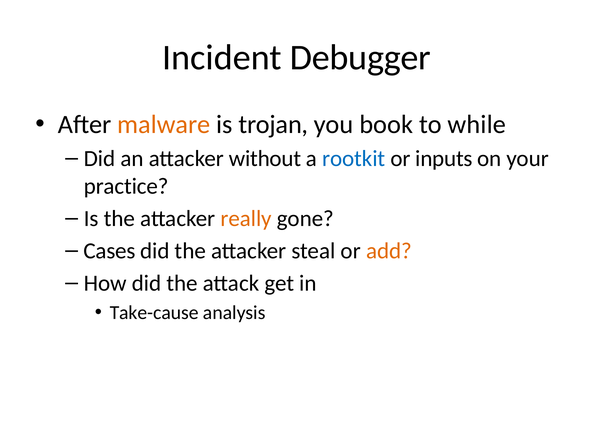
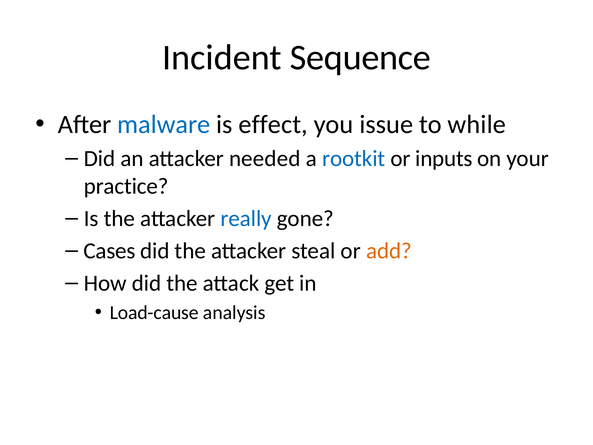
Debugger: Debugger -> Sequence
malware colour: orange -> blue
trojan: trojan -> effect
book: book -> issue
without: without -> needed
really colour: orange -> blue
Take-cause: Take-cause -> Load-cause
